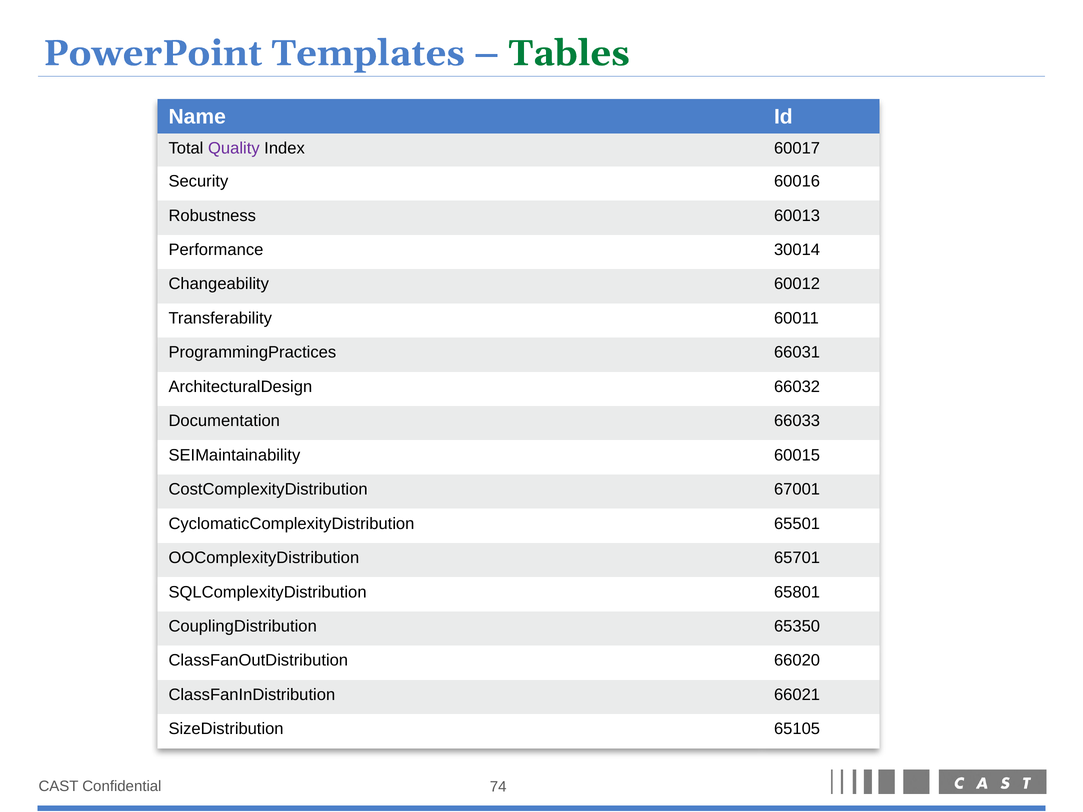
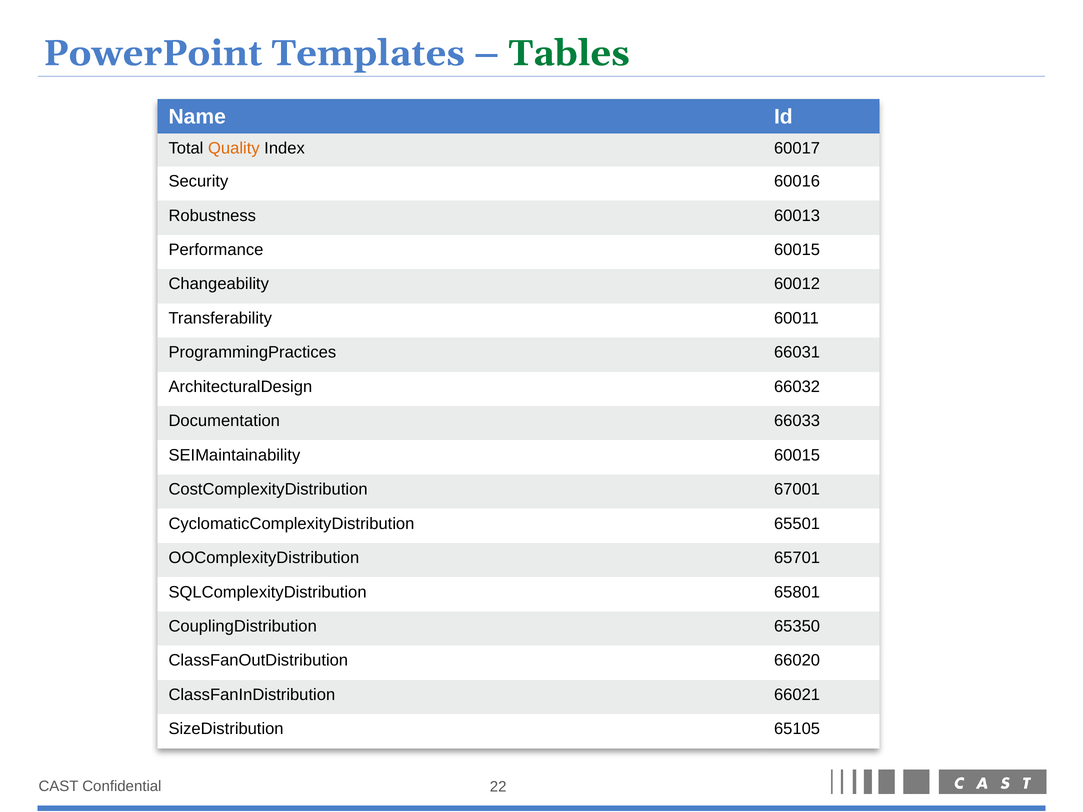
Quality colour: purple -> orange
Performance 30014: 30014 -> 60015
74: 74 -> 22
